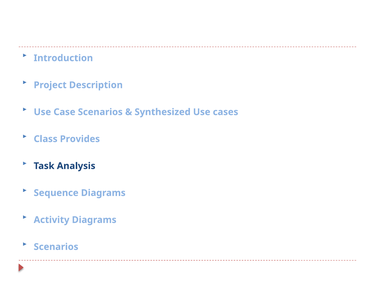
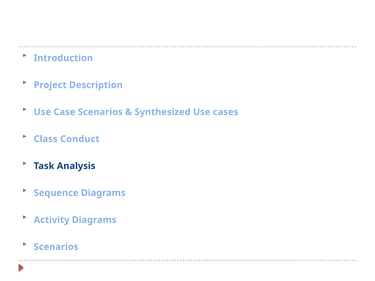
Provides: Provides -> Conduct
